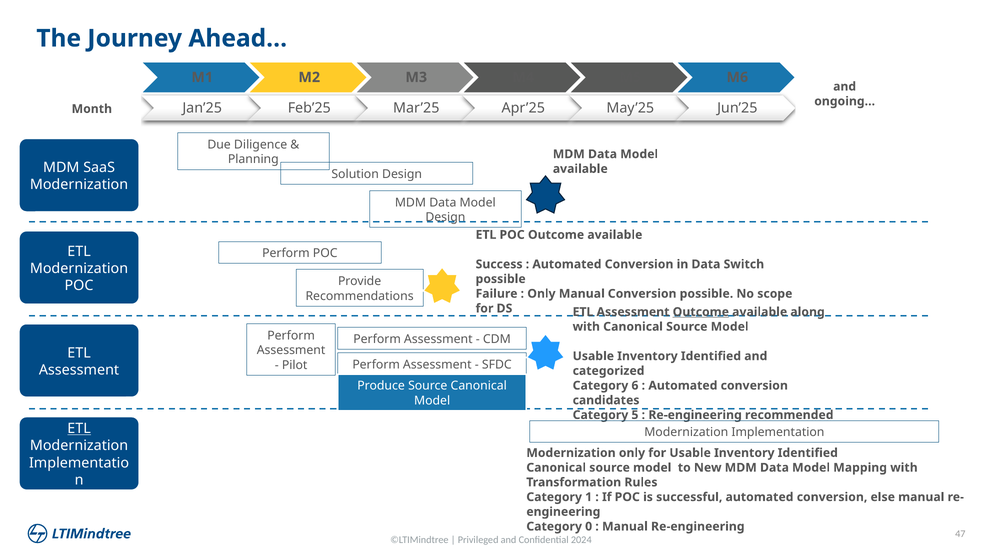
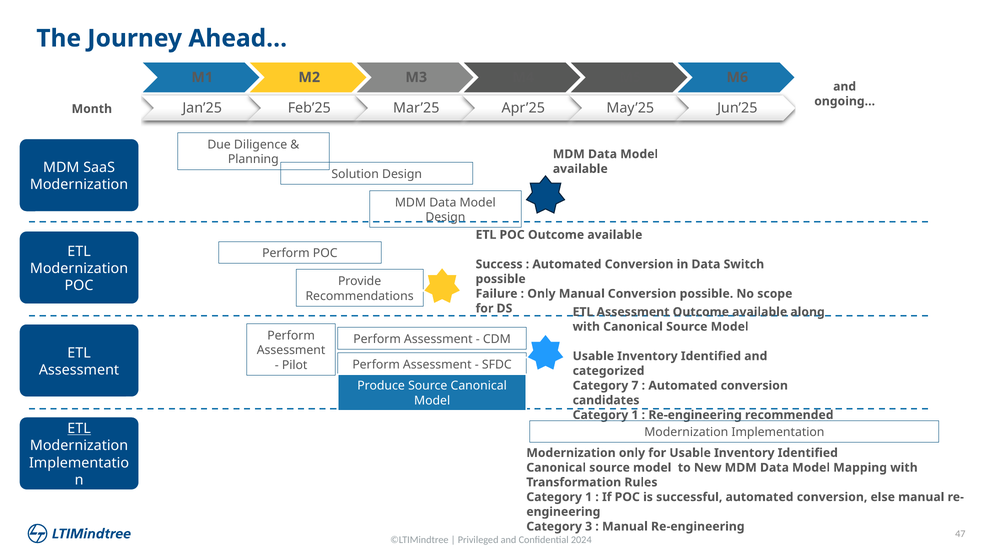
Outcome at (701, 312) underline: present -> none
6: 6 -> 7
5 at (635, 415): 5 -> 1
0: 0 -> 3
